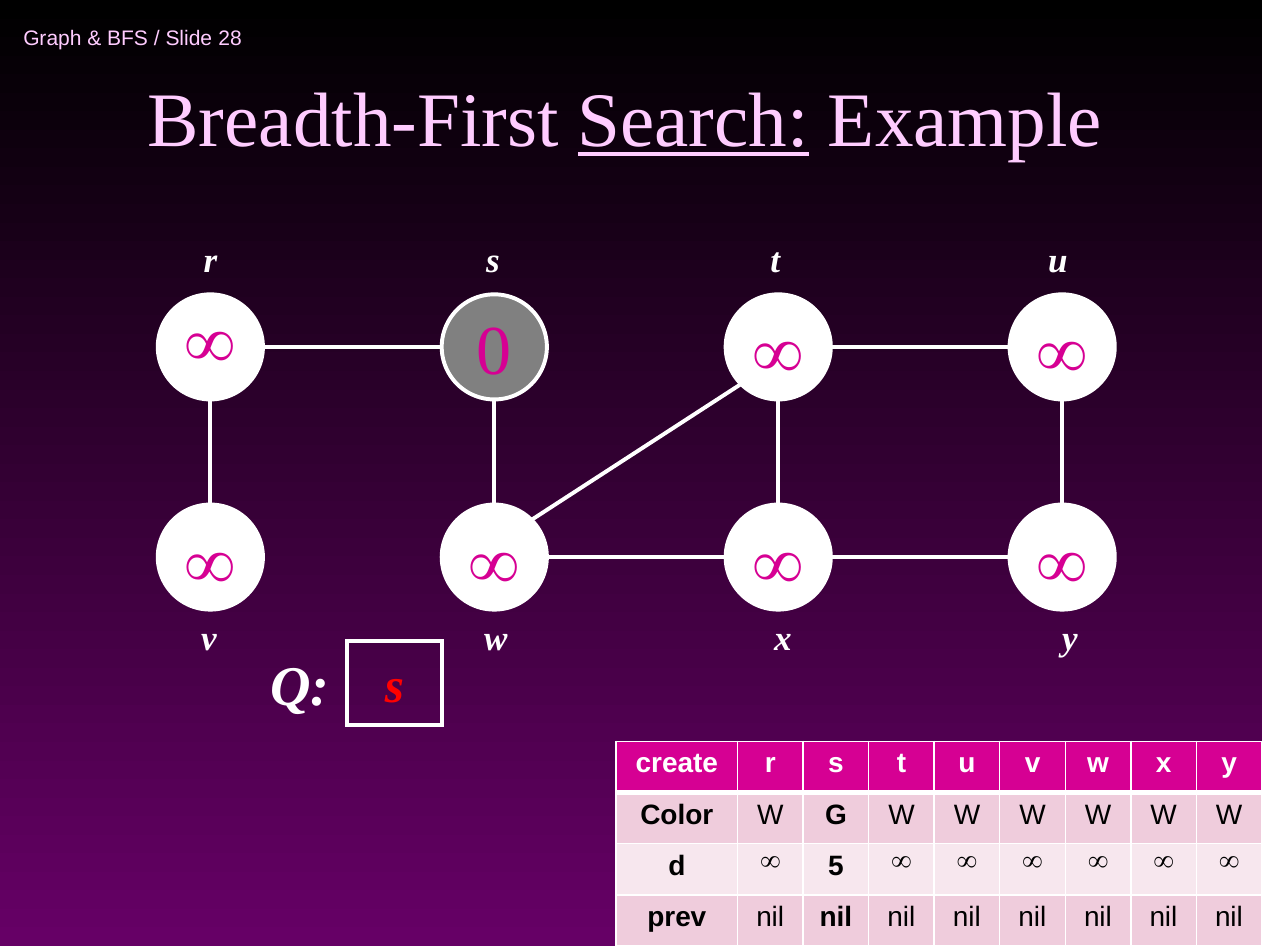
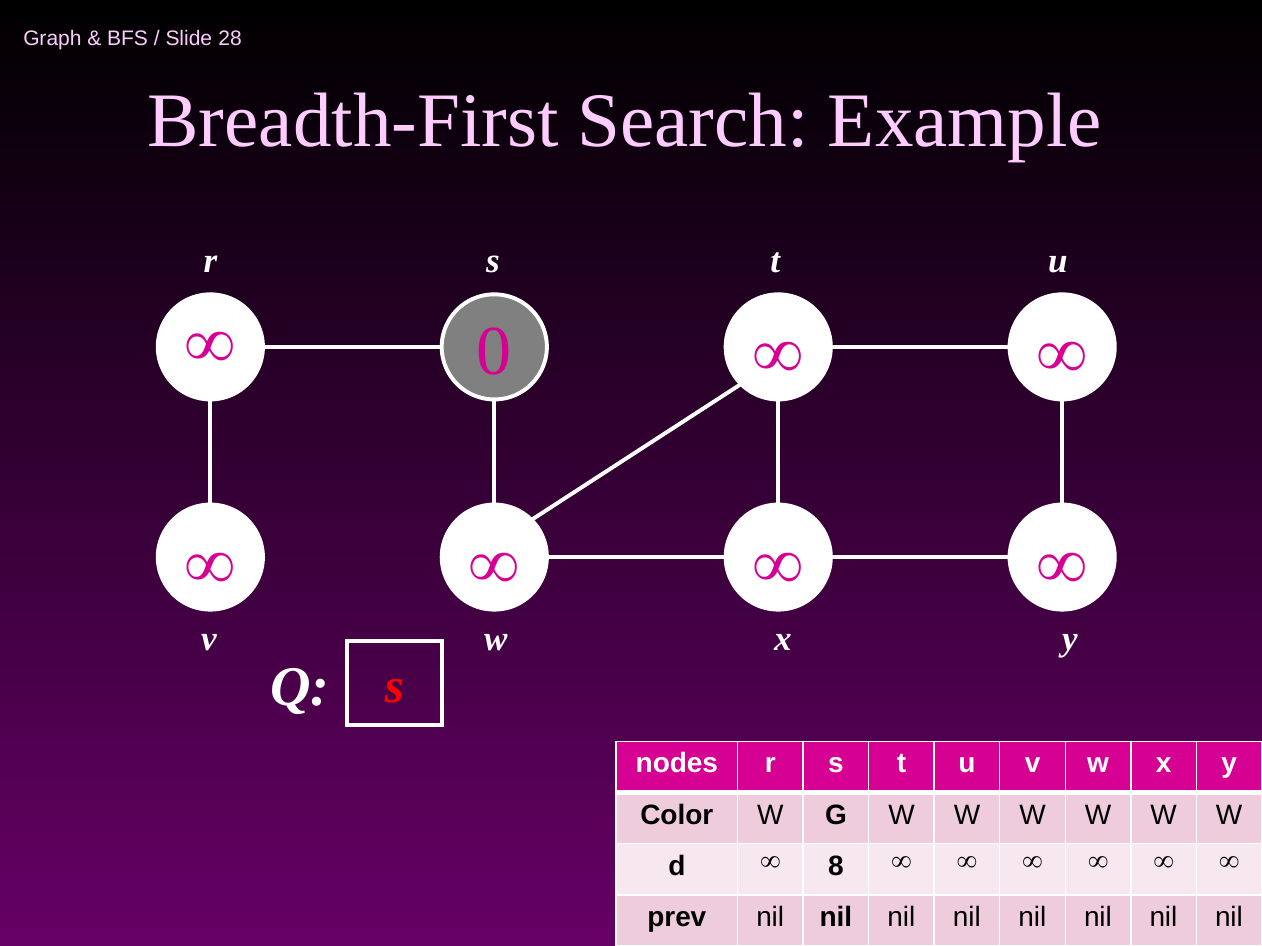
Search underline: present -> none
create: create -> nodes
5: 5 -> 8
